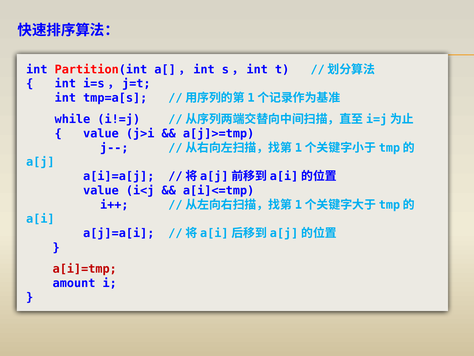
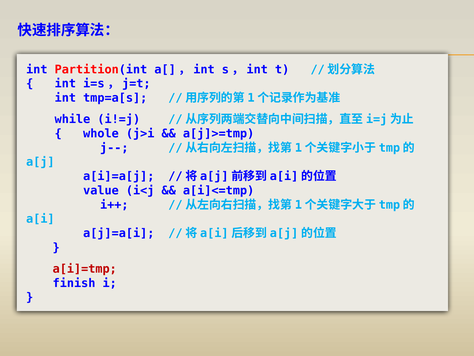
value at (101, 133): value -> whole
amount: amount -> finish
